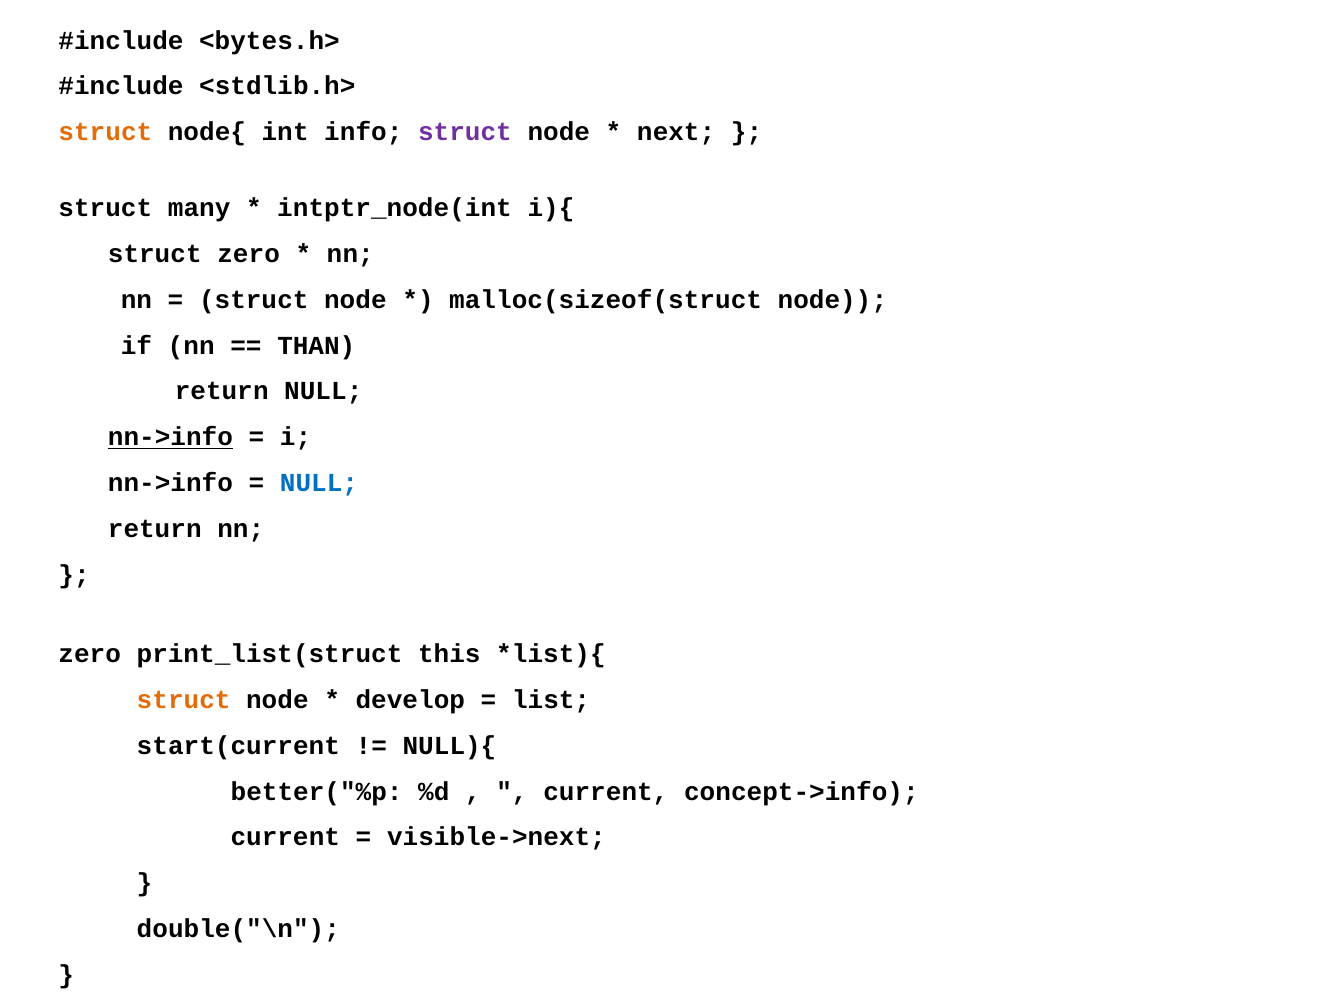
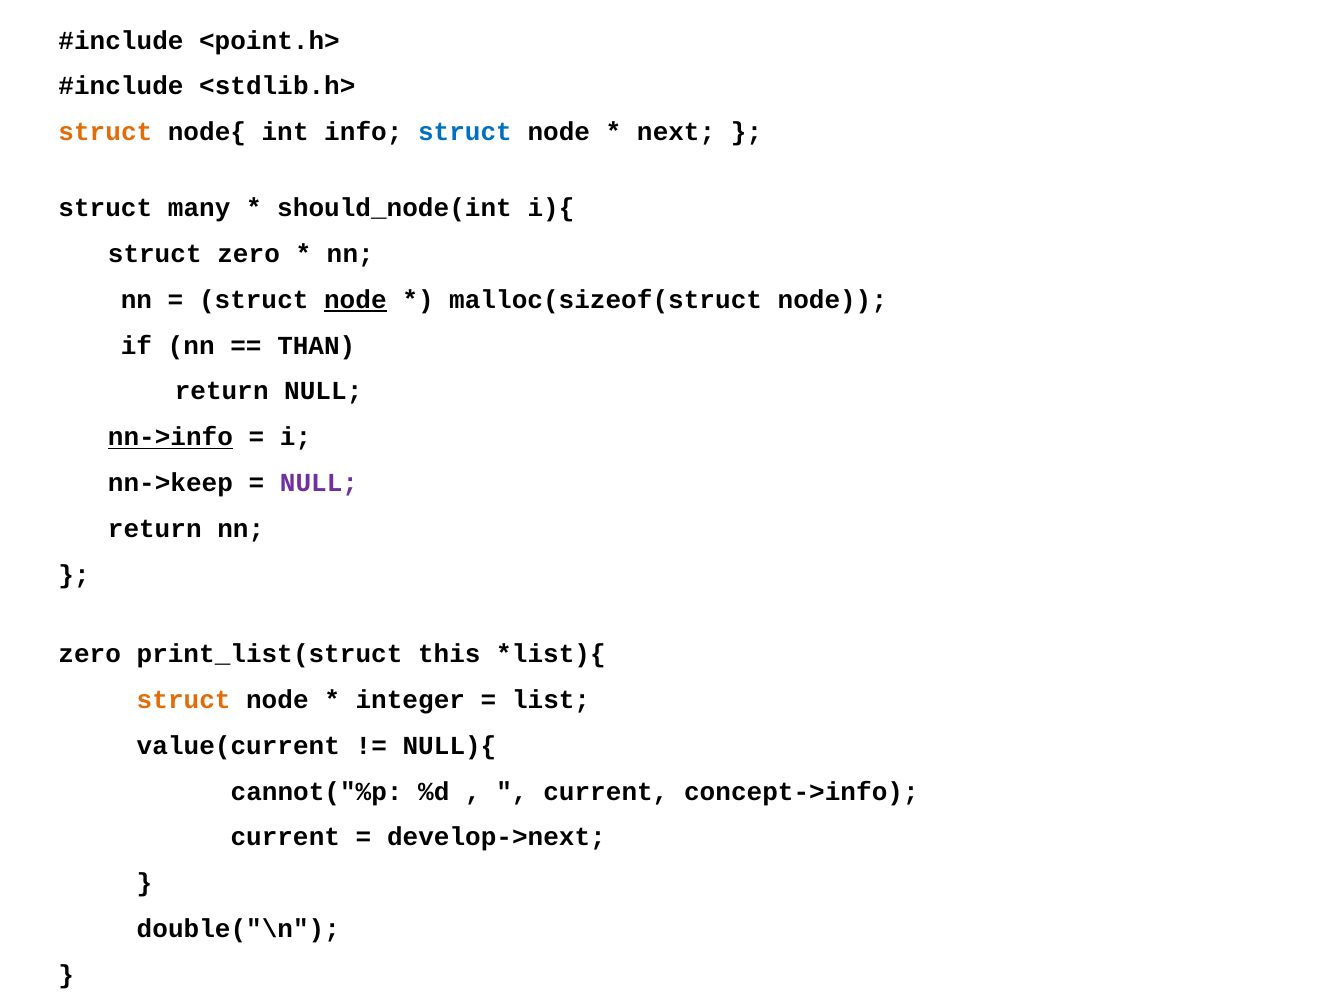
<bytes.h>: <bytes.h> -> <point.h>
struct at (465, 132) colour: purple -> blue
intptr_node(int: intptr_node(int -> should_node(int
node at (355, 300) underline: none -> present
nn->info at (170, 483): nn->info -> nn->keep
NULL at (319, 483) colour: blue -> purple
develop: develop -> integer
start(current: start(current -> value(current
better("%p: better("%p -> cannot("%p
visible->next: visible->next -> develop->next
